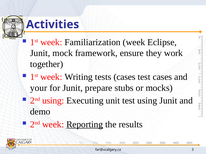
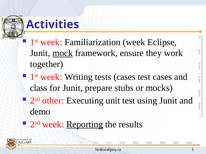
mock underline: none -> present
your: your -> class
2nd using: using -> other
